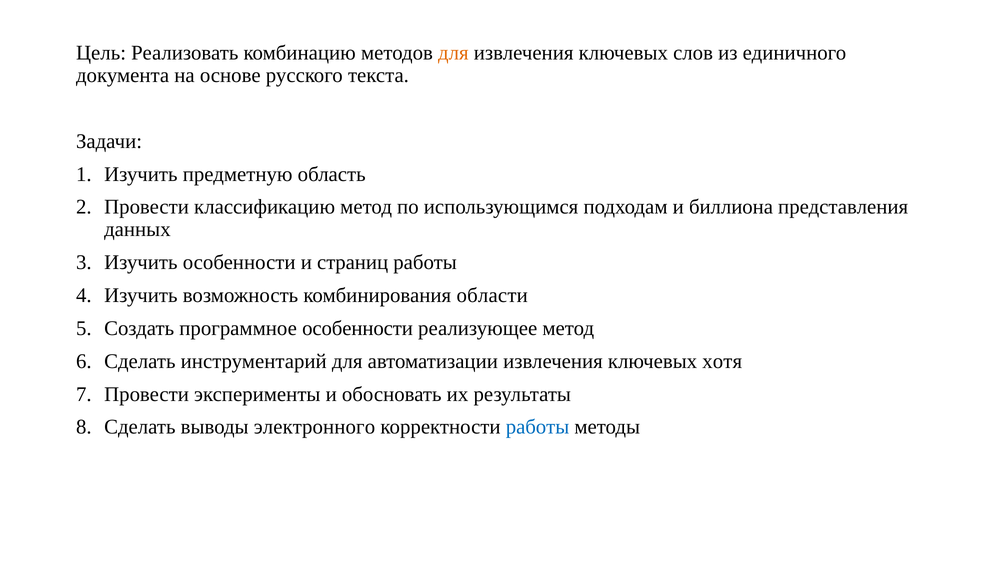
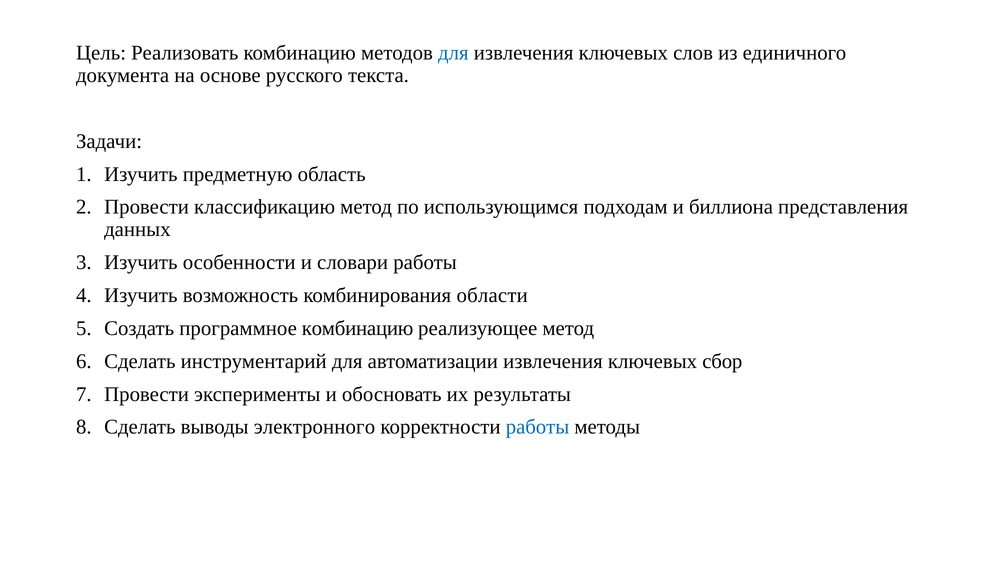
для at (453, 53) colour: orange -> blue
страниц: страниц -> словари
программное особенности: особенности -> комбинацию
хотя: хотя -> сбор
